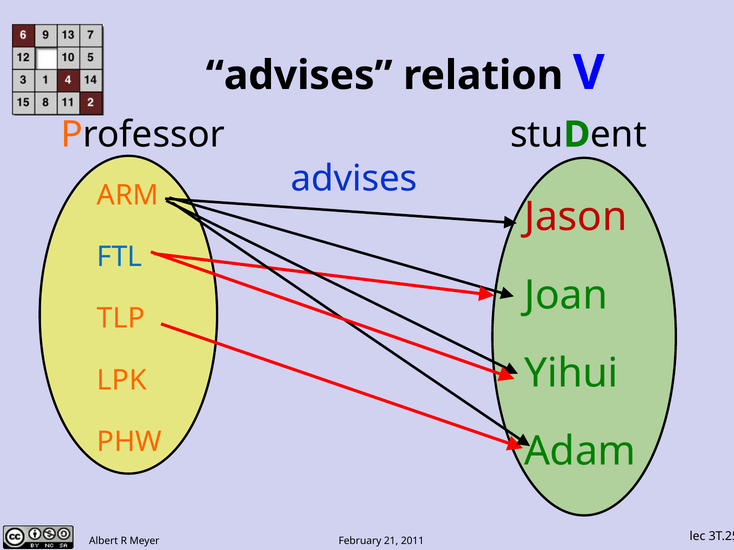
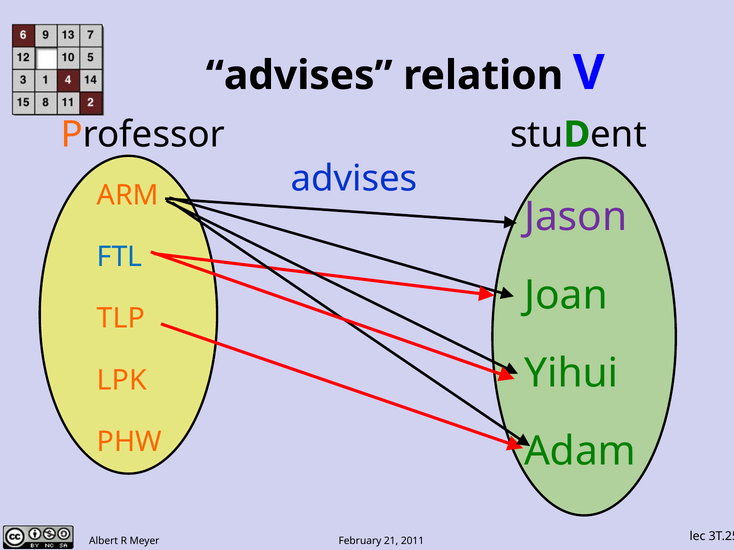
Jason colour: red -> purple
